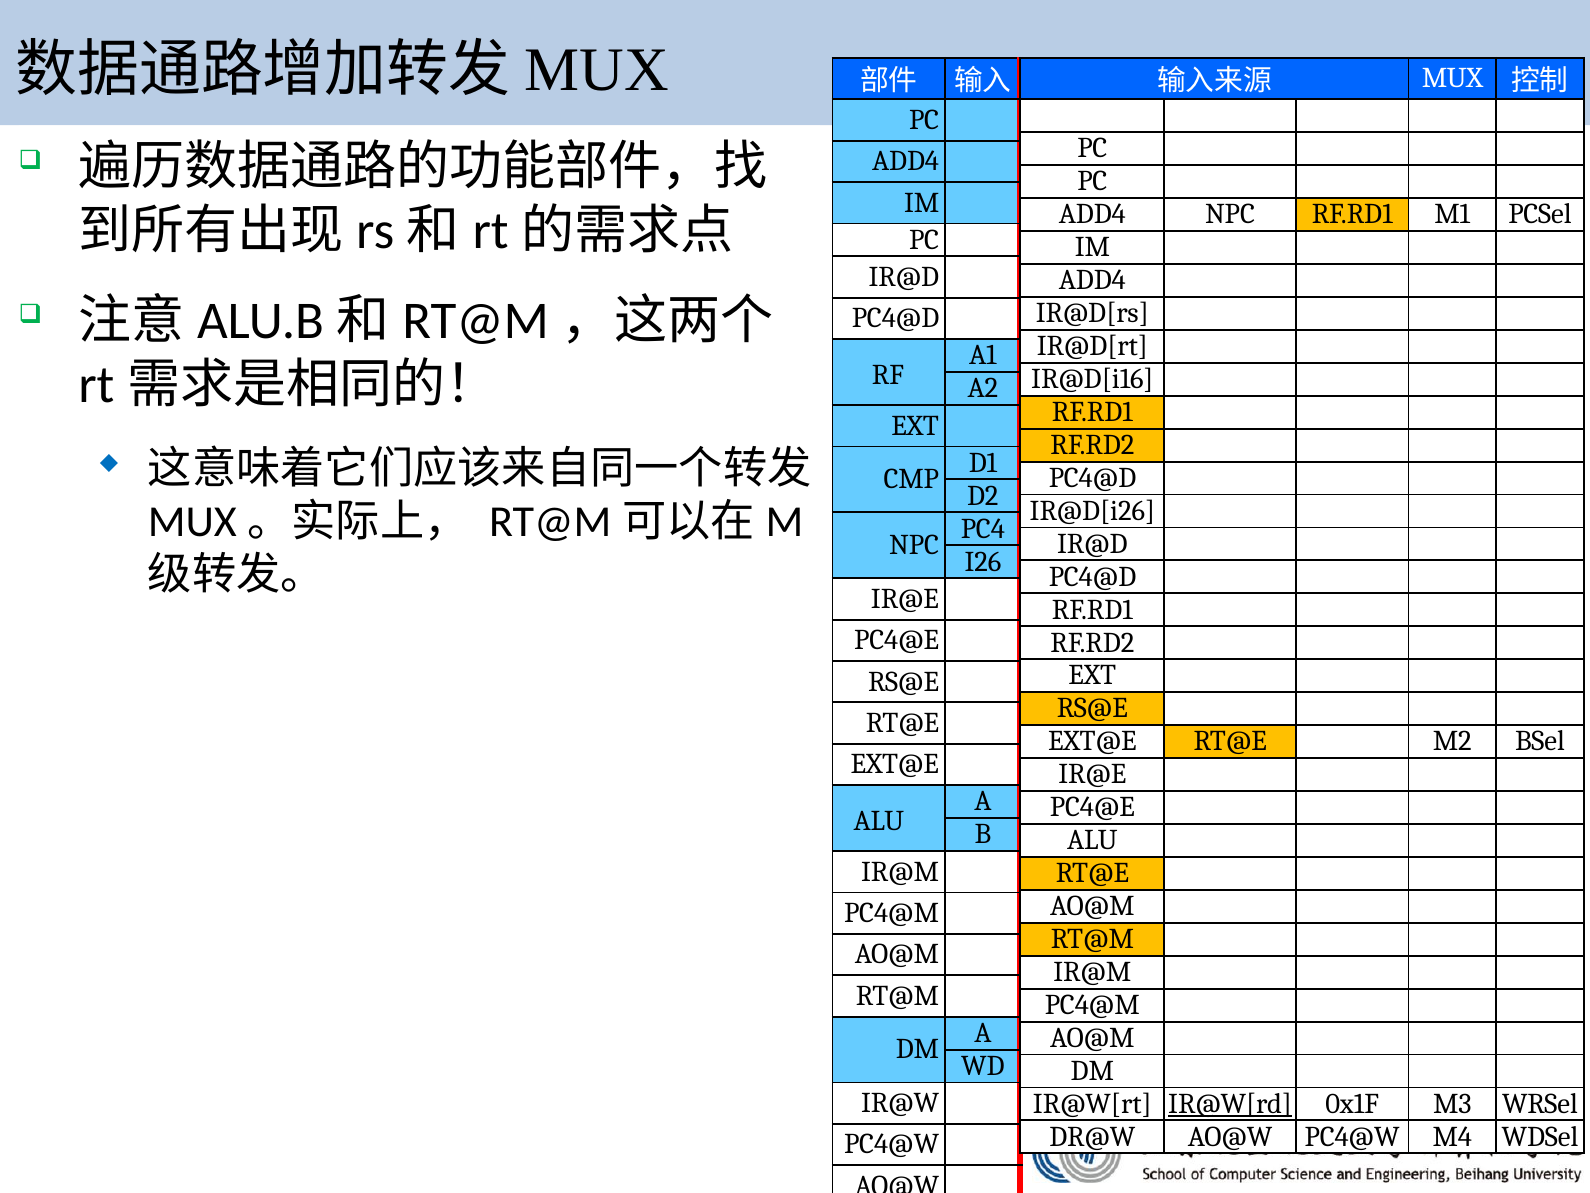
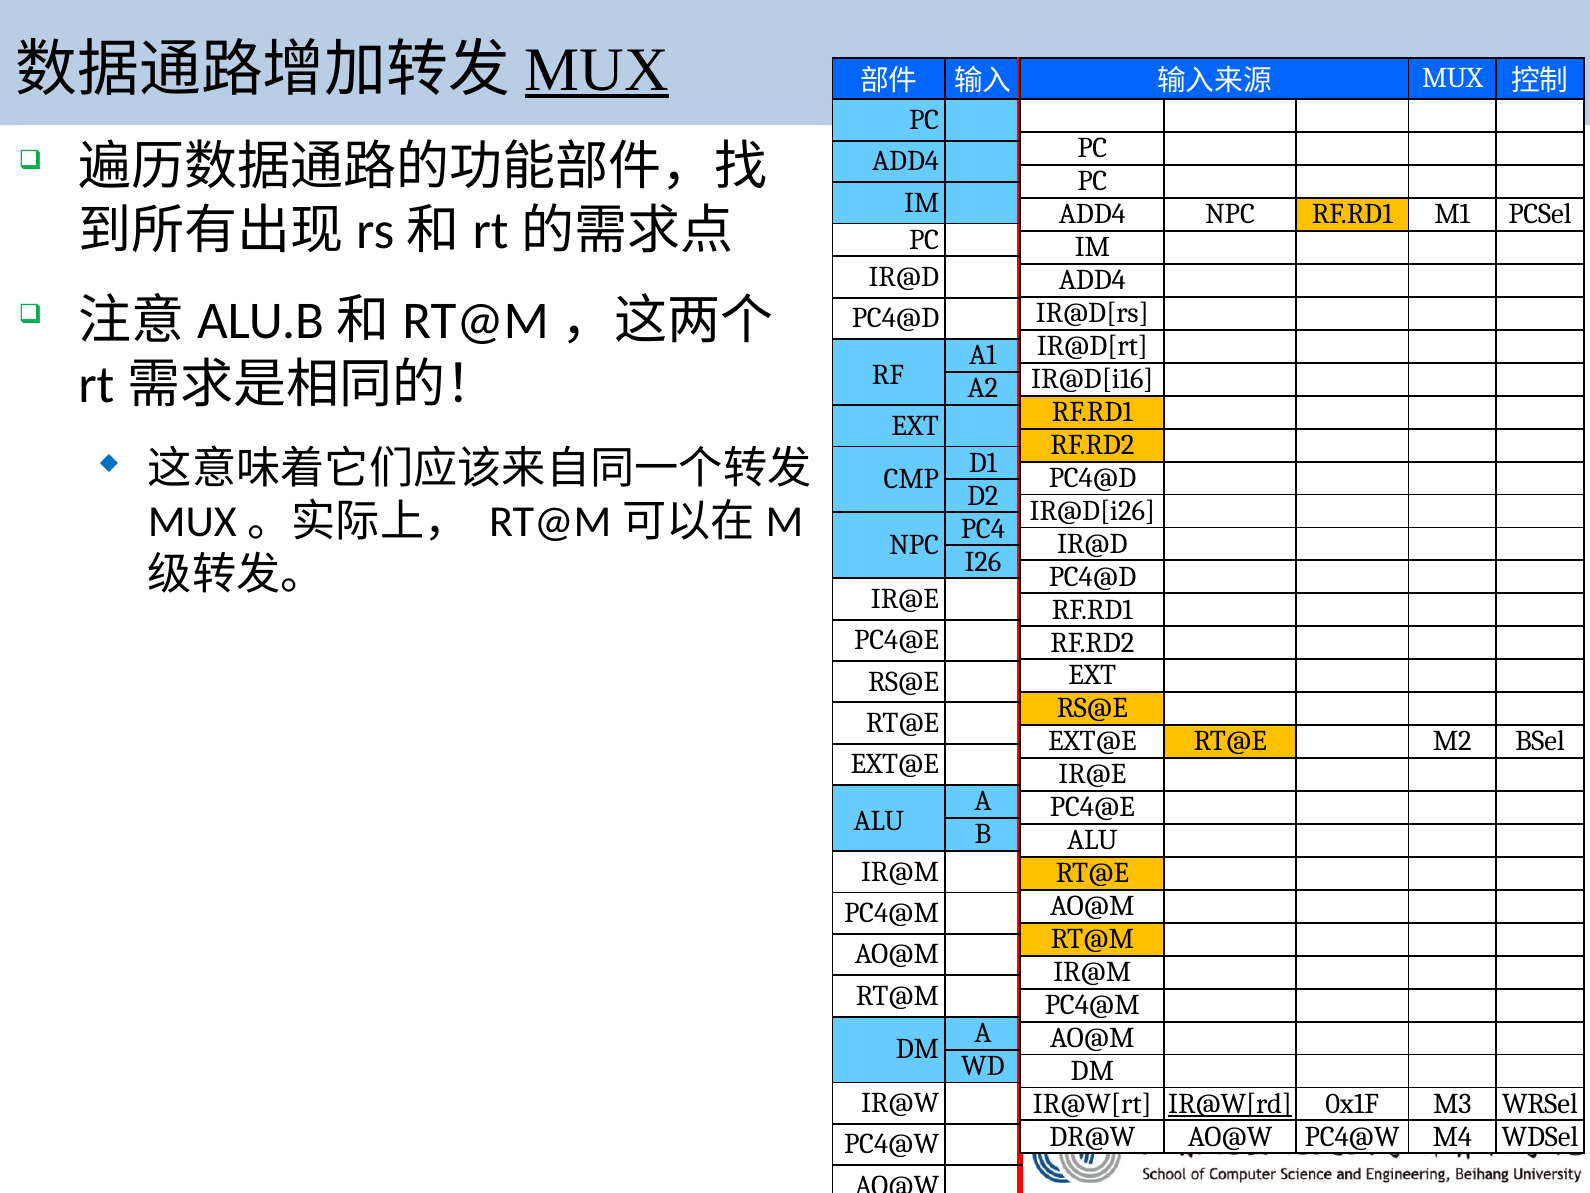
MUX at (597, 70) underline: none -> present
